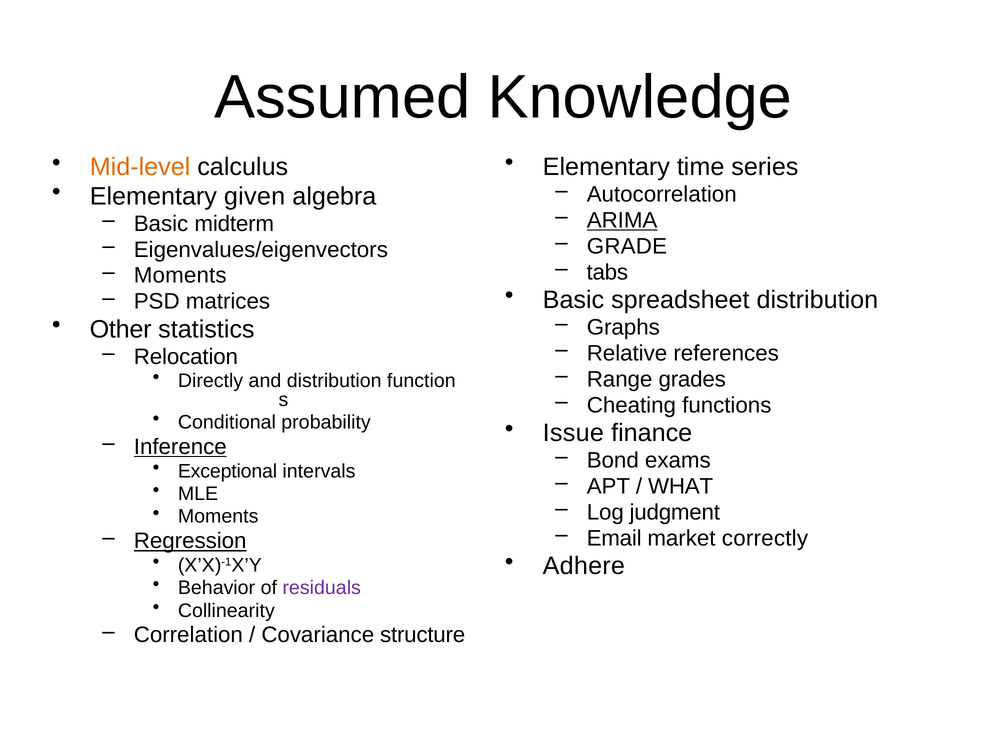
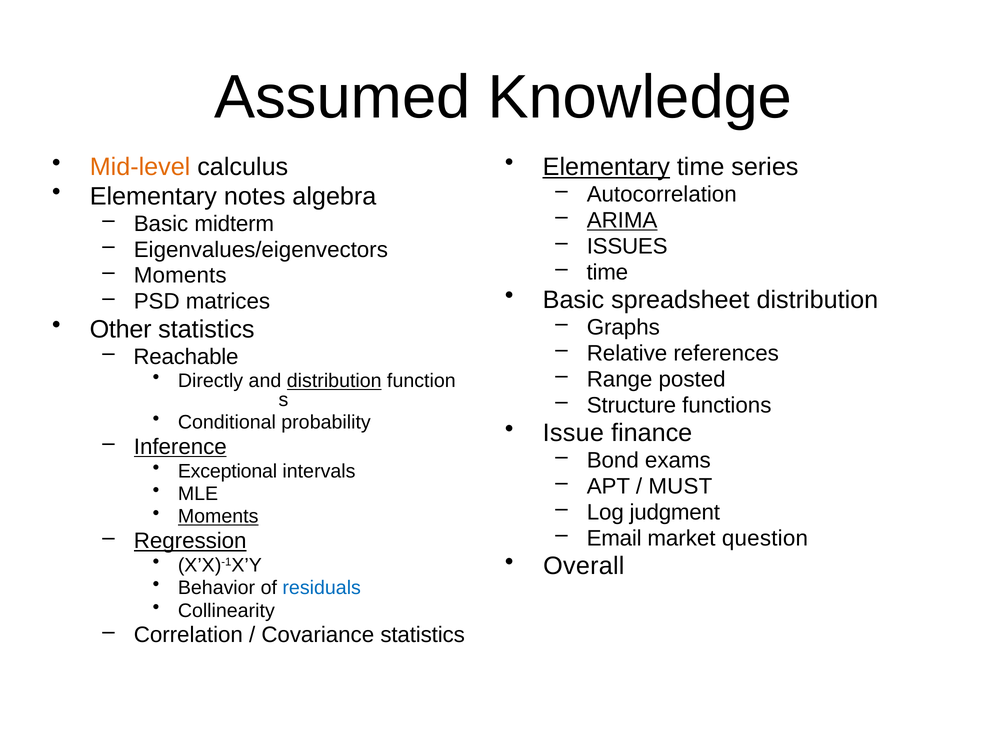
Elementary at (606, 167) underline: none -> present
given: given -> notes
GRADE: GRADE -> ISSUES
tabs at (607, 272): tabs -> time
Relocation: Relocation -> Reachable
grades: grades -> posted
distribution at (334, 381) underline: none -> present
Cheating: Cheating -> Structure
WHAT: WHAT -> MUST
Moments at (218, 517) underline: none -> present
correctly: correctly -> question
Adhere: Adhere -> Overall
residuals colour: purple -> blue
Covariance structure: structure -> statistics
